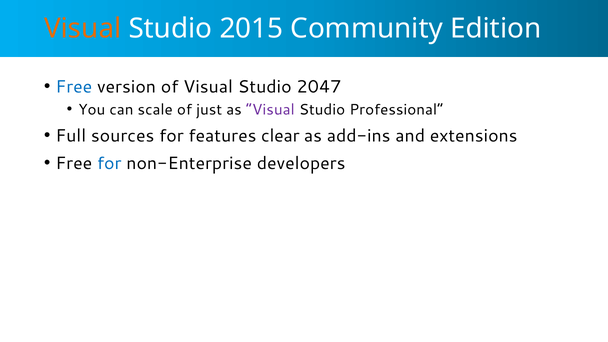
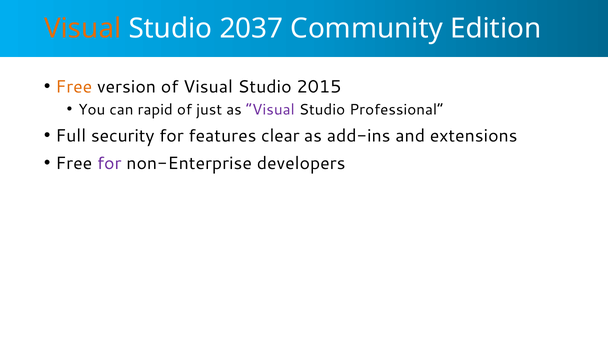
2015: 2015 -> 2037
Free at (74, 87) colour: blue -> orange
2047: 2047 -> 2015
scale: scale -> rapid
sources: sources -> security
for at (109, 163) colour: blue -> purple
